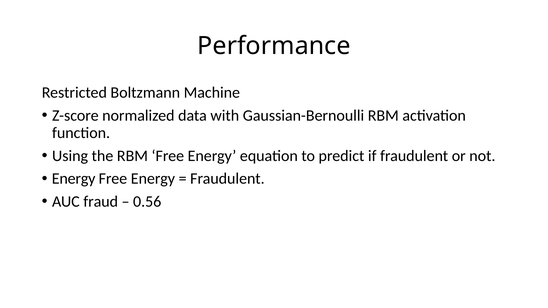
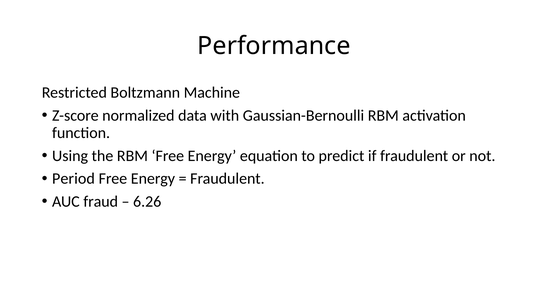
Energy at (74, 179): Energy -> Period
0.56: 0.56 -> 6.26
